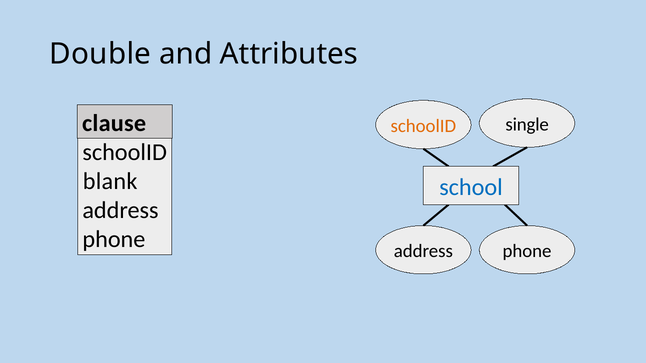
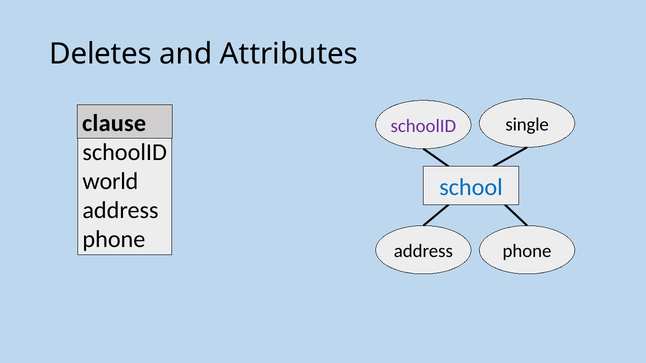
Double: Double -> Deletes
schoolID at (423, 126) colour: orange -> purple
blank: blank -> world
